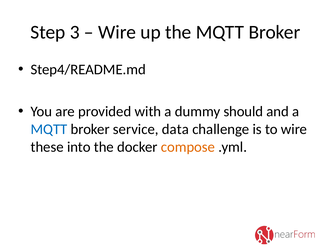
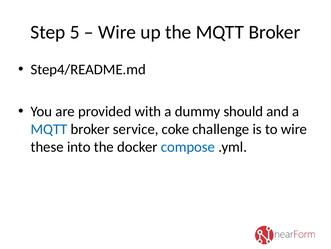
3: 3 -> 5
data: data -> coke
compose colour: orange -> blue
